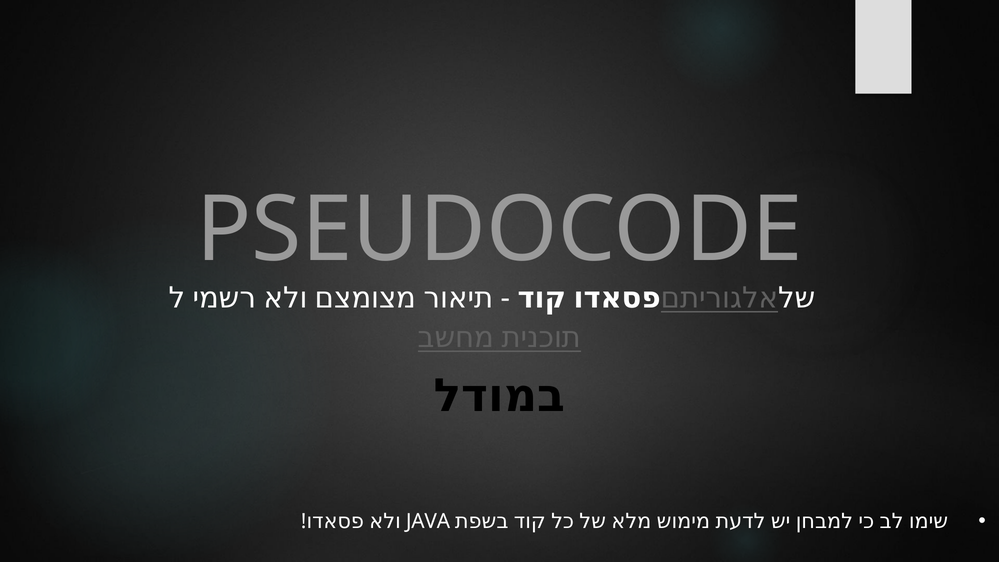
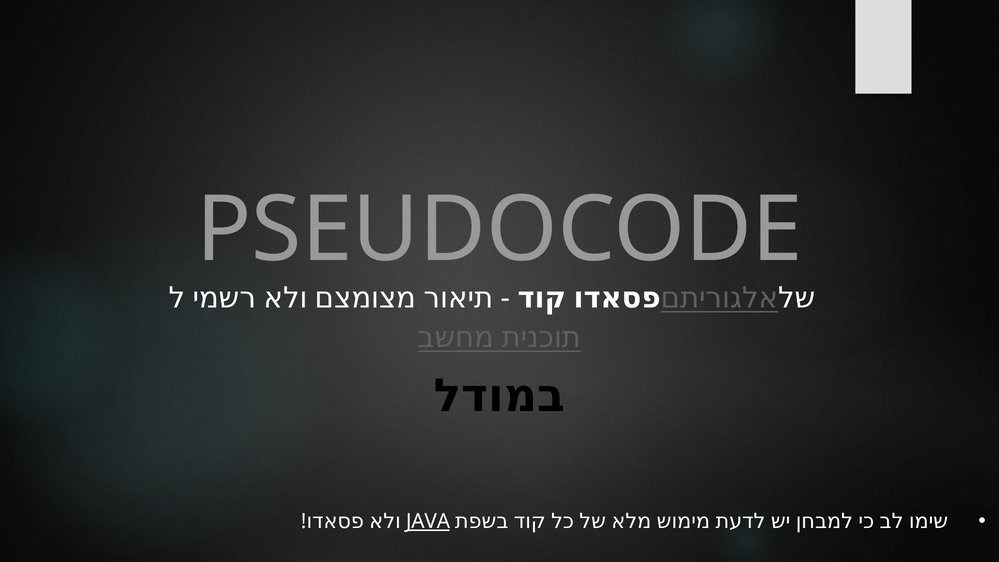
JAVA underline: none -> present
